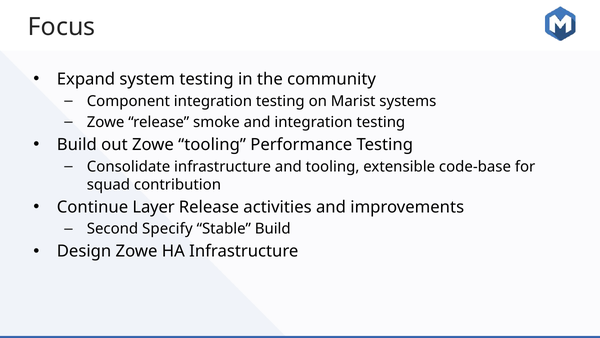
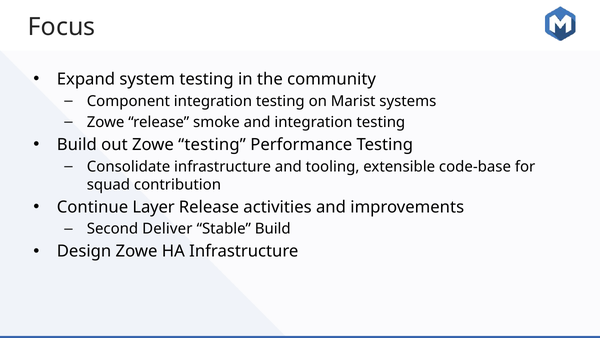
Zowe tooling: tooling -> testing
Specify: Specify -> Deliver
